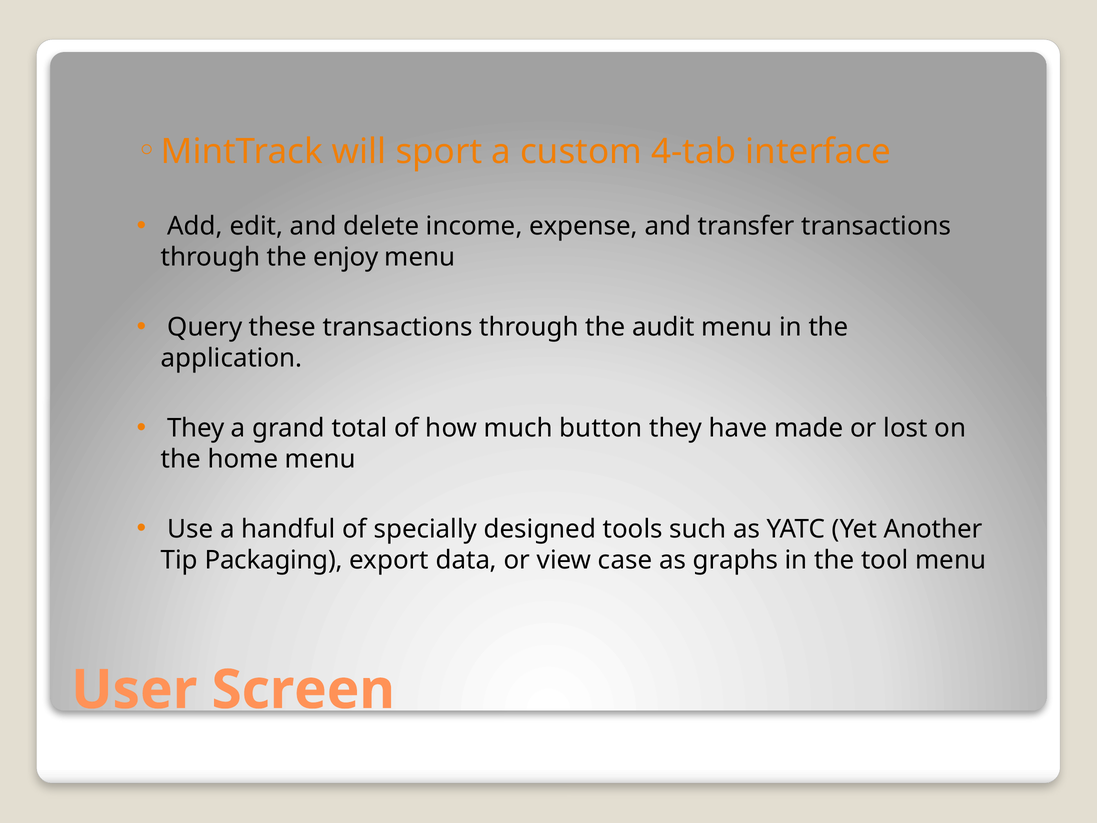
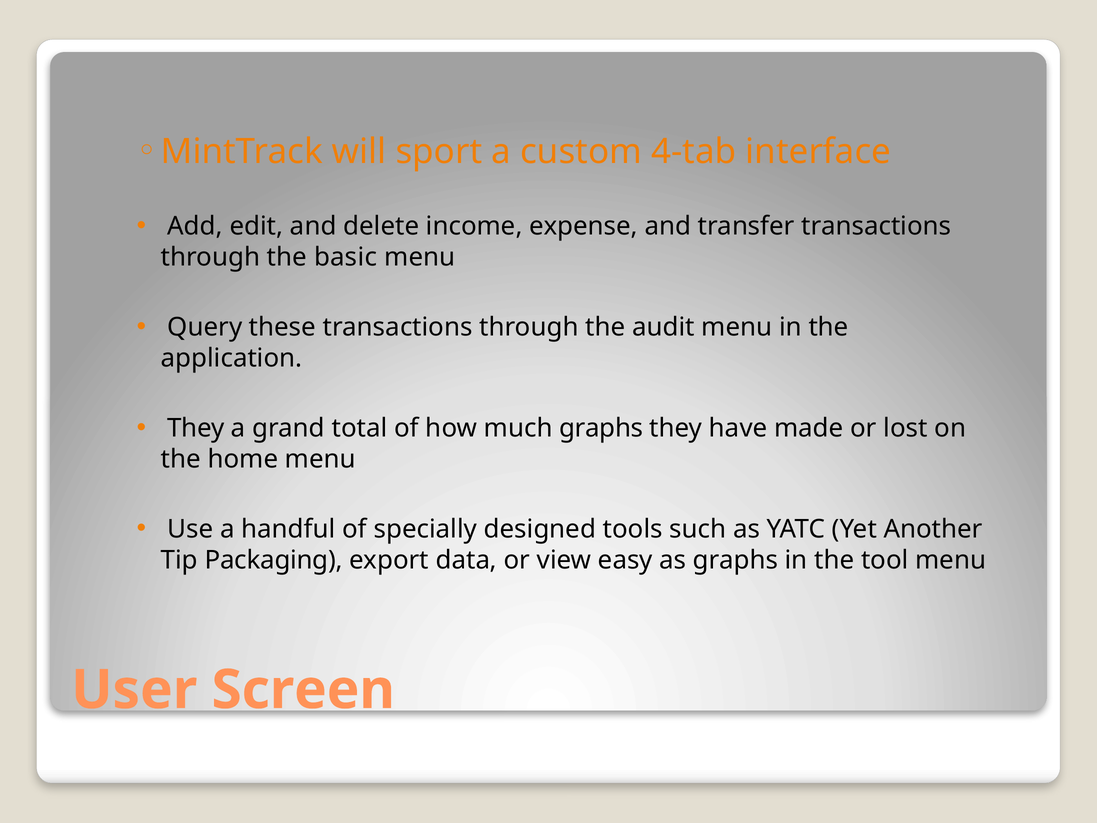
enjoy: enjoy -> basic
much button: button -> graphs
case: case -> easy
